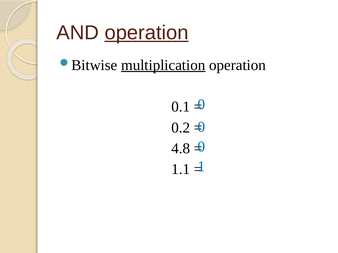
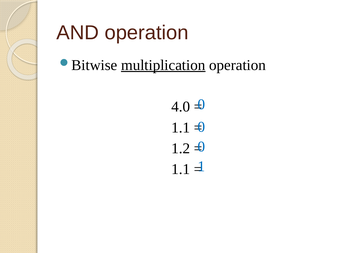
operation at (147, 33) underline: present -> none
0.1: 0.1 -> 4.0
0.2 at (181, 128): 0.2 -> 1.1
4.8: 4.8 -> 1.2
